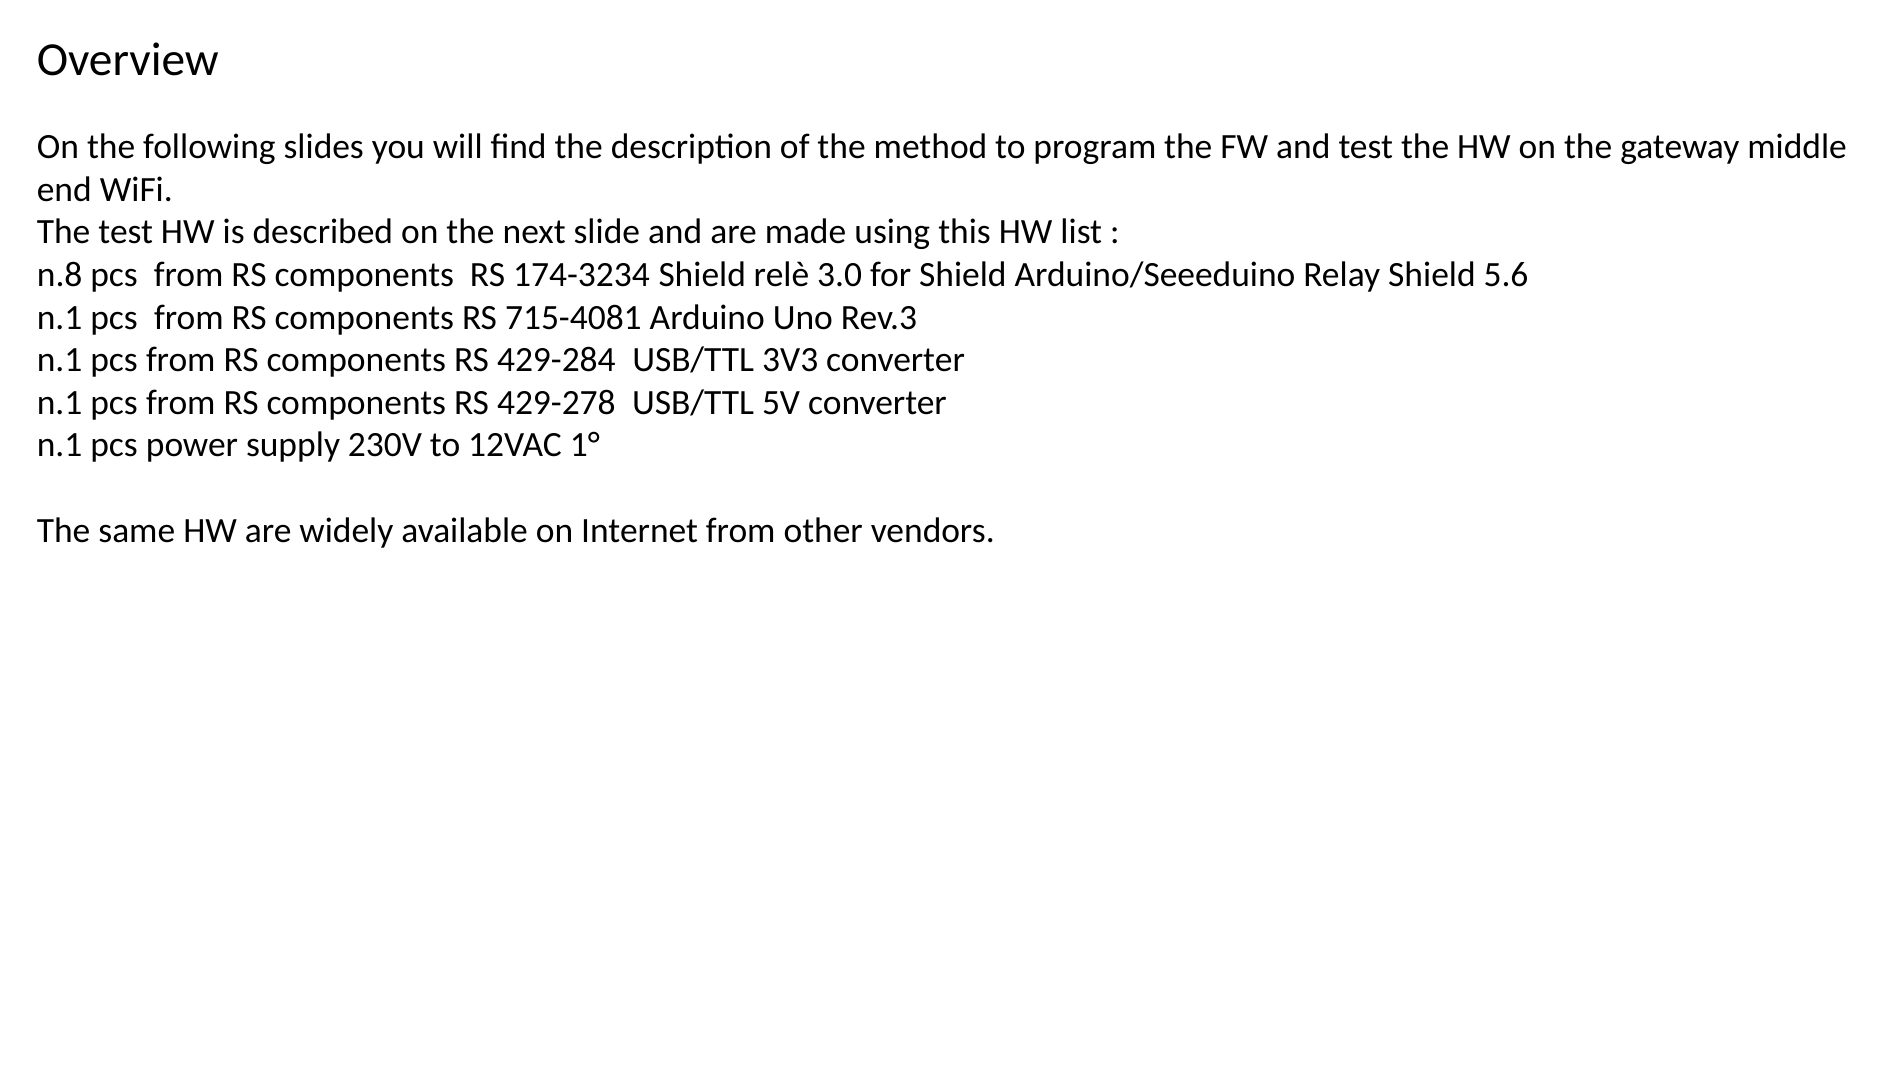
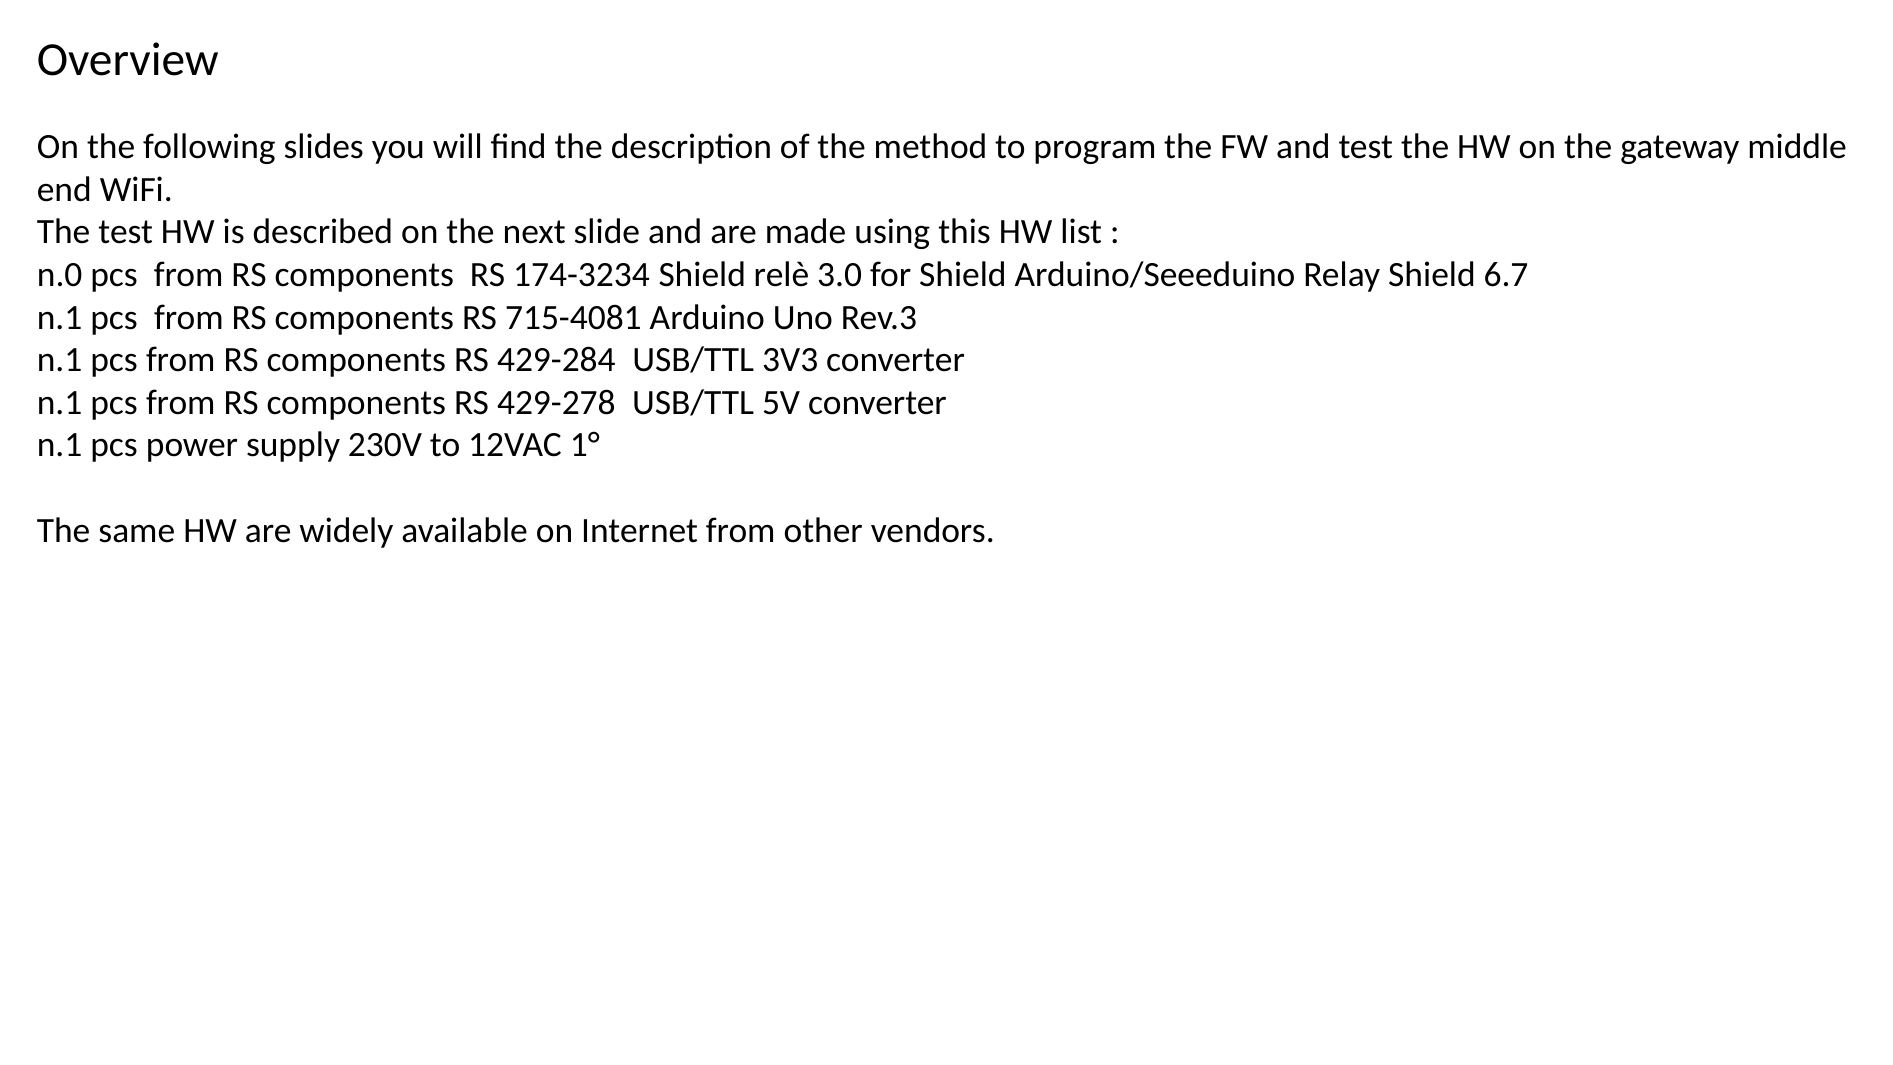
n.8: n.8 -> n.0
5.6: 5.6 -> 6.7
